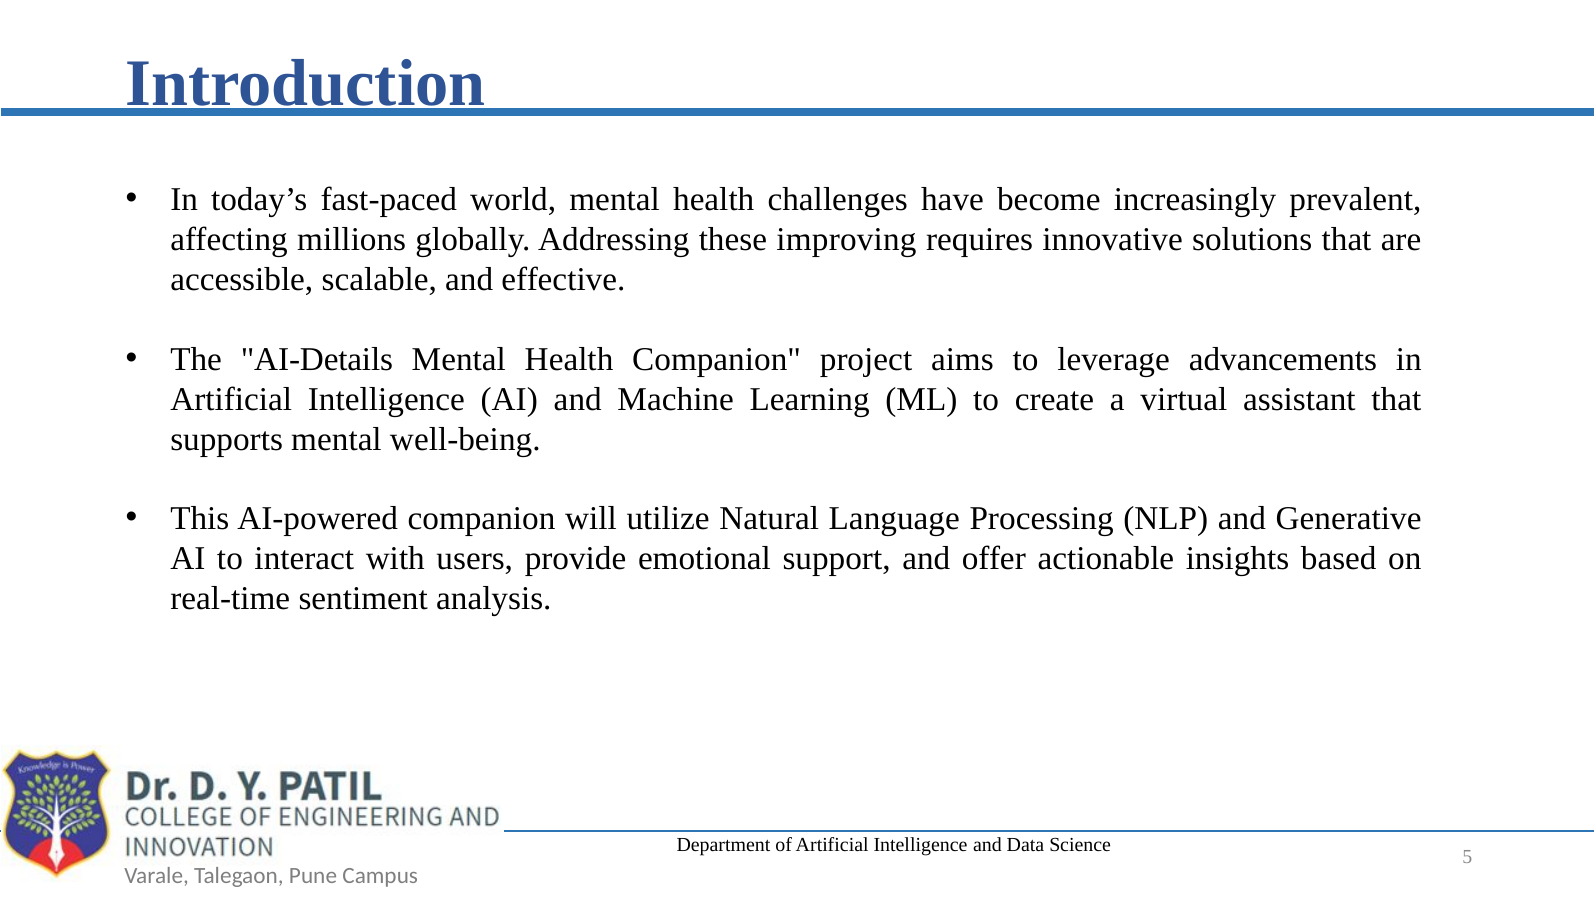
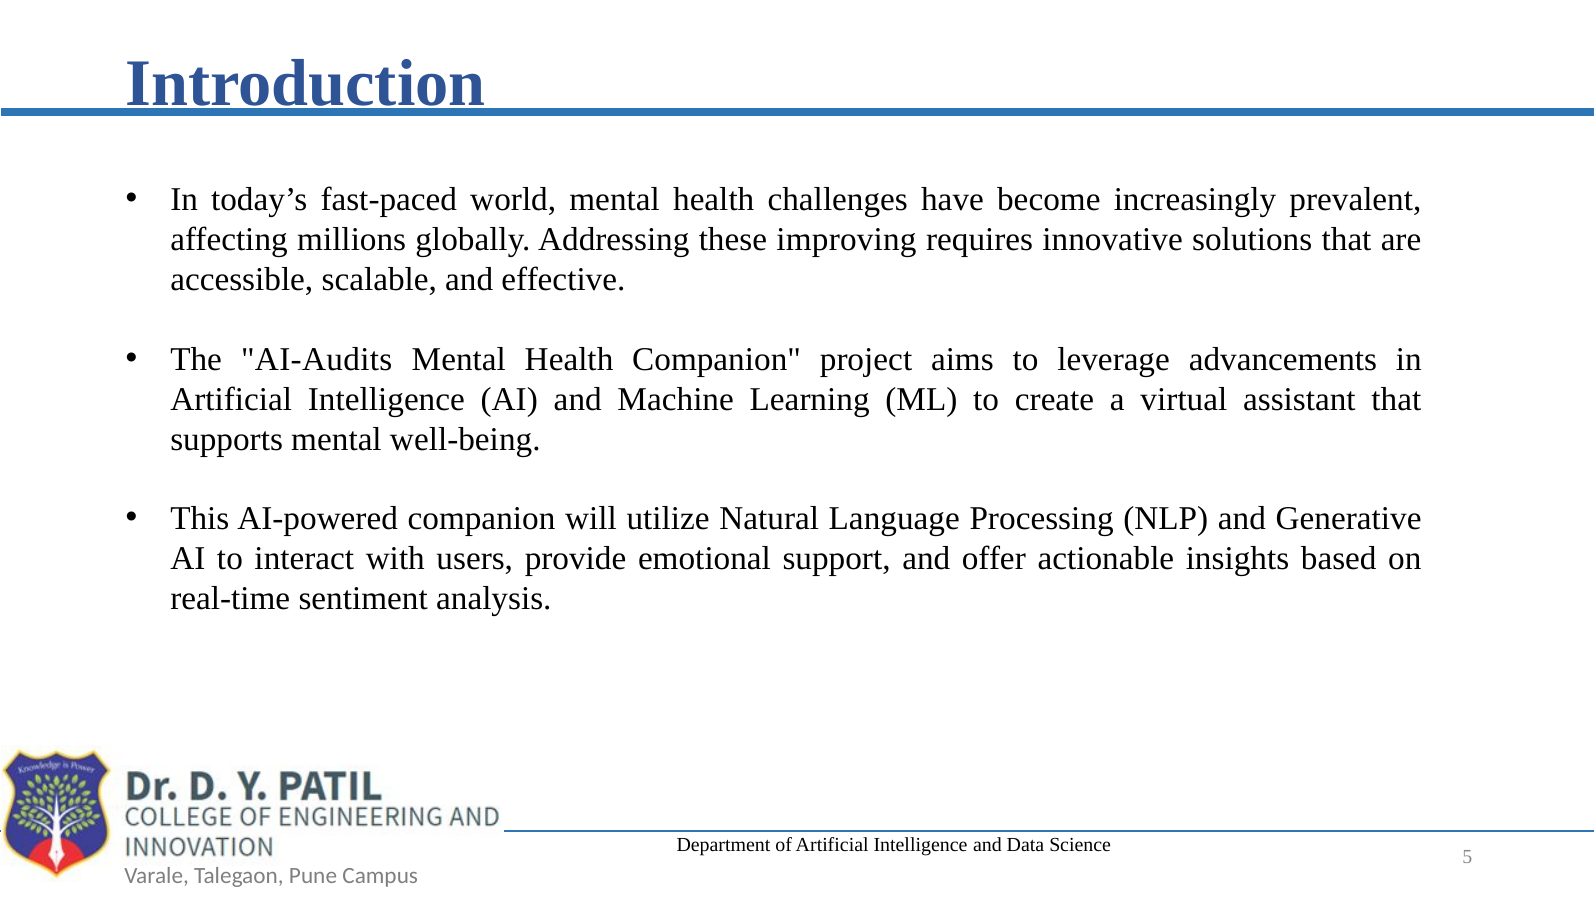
AI-Details: AI-Details -> AI-Audits
